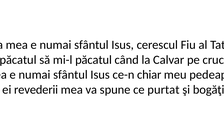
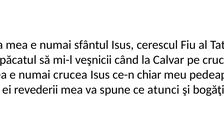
mi-l păcatul: păcatul -> veşnicii
sfântul at (70, 75): sfântul -> crucea
ce purtat: purtat -> atunci
